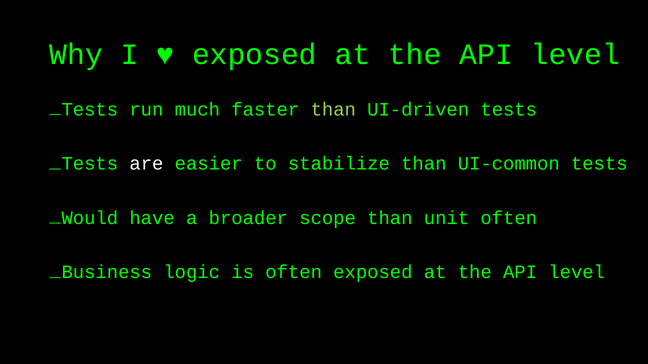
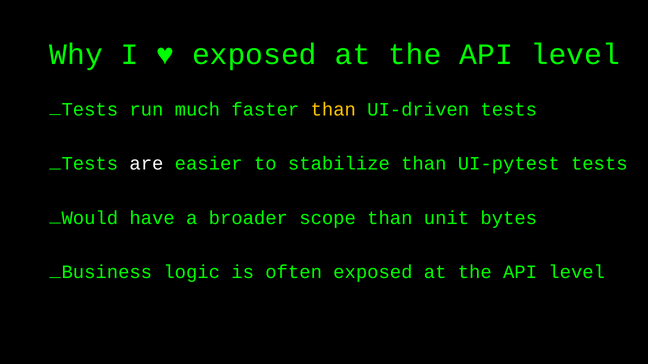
than at (333, 110) colour: light green -> yellow
UI-common: UI-common -> UI-pytest
unit often: often -> bytes
